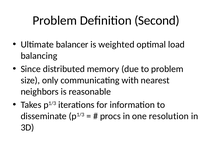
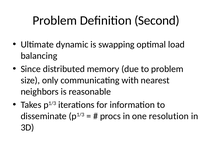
balancer: balancer -> dynamic
weighted: weighted -> swapping
